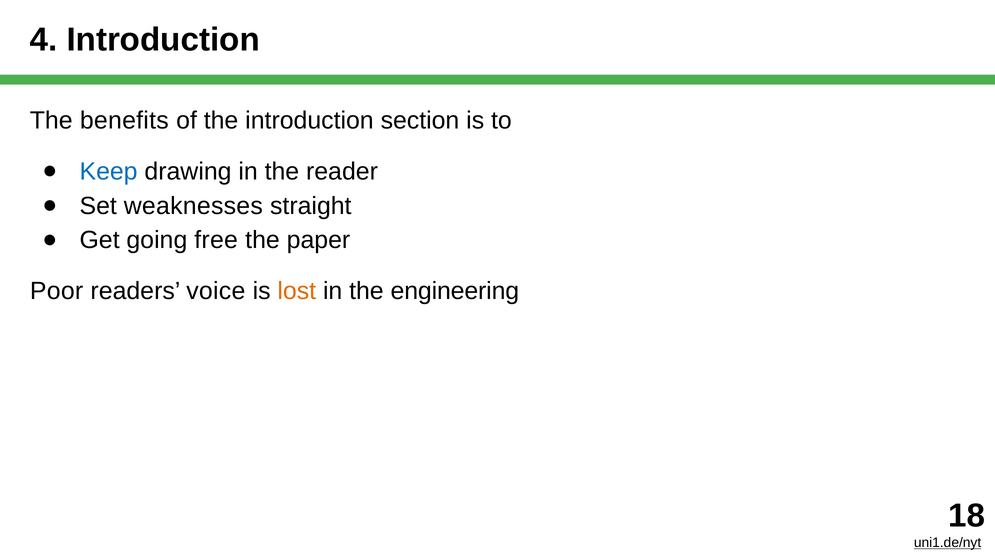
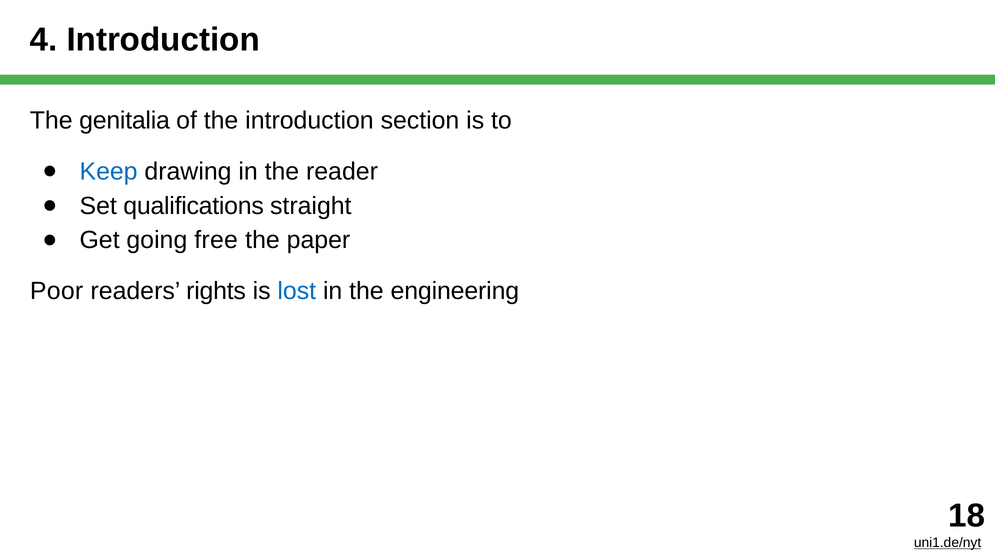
benefits: benefits -> genitalia
weaknesses: weaknesses -> qualifications
voice: voice -> rights
lost colour: orange -> blue
